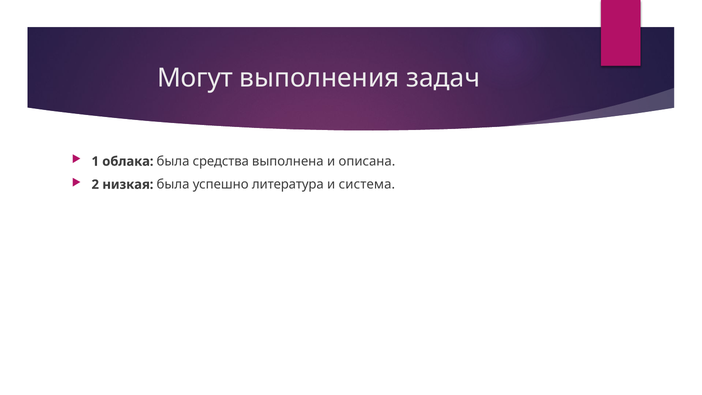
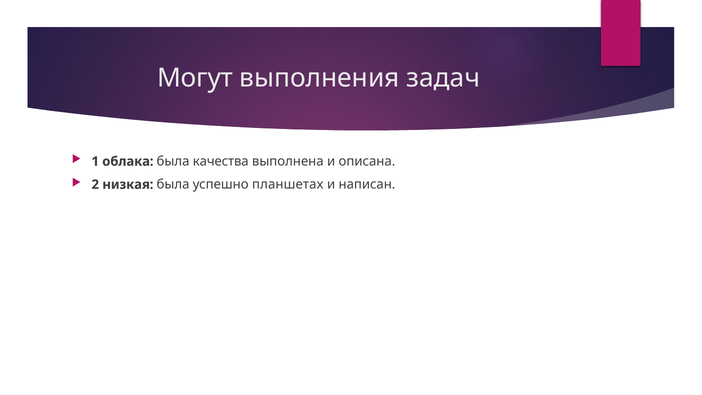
средства: средства -> качества
литература: литература -> планшетах
система: система -> написан
